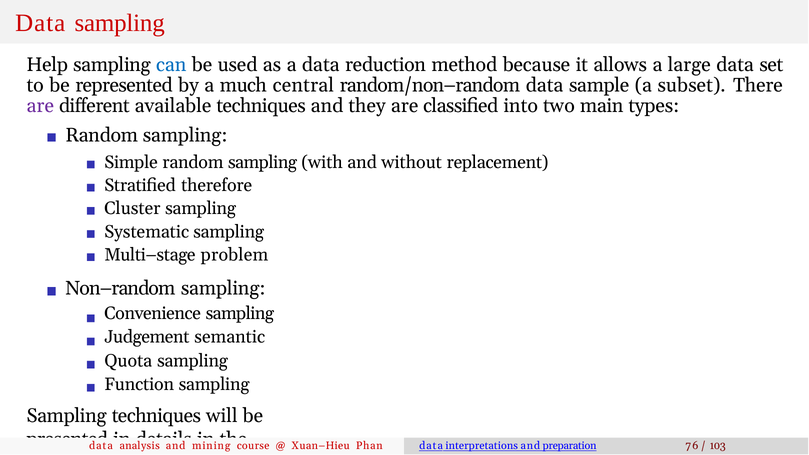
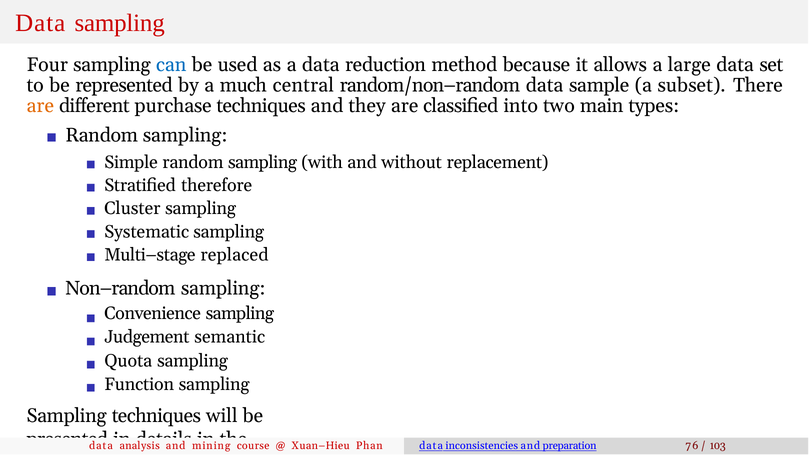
Help: Help -> Four
are at (40, 106) colour: purple -> orange
available: available -> purchase
problem: problem -> replaced
interpretations: interpretations -> inconsistencies
